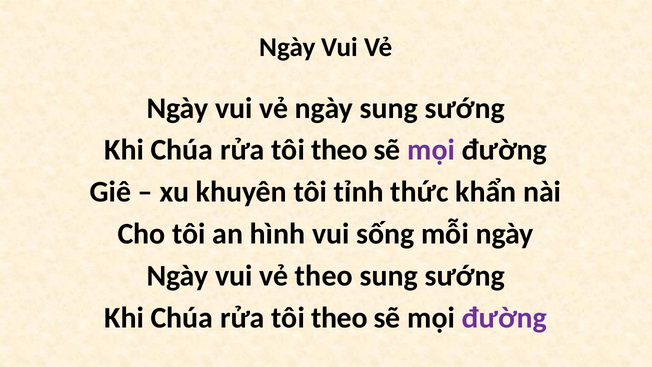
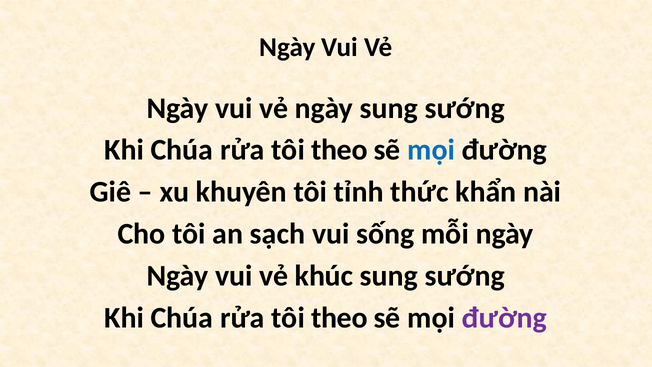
mọi at (431, 150) colour: purple -> blue
hình: hình -> sạch
vẻ theo: theo -> khúc
